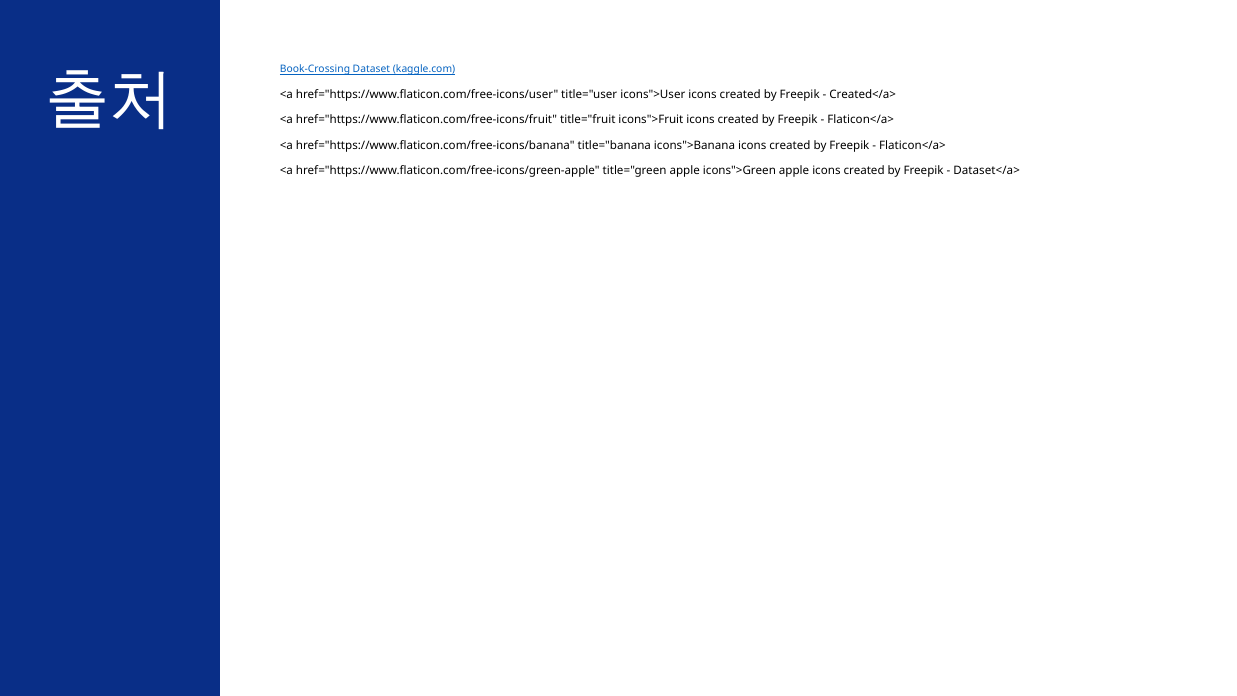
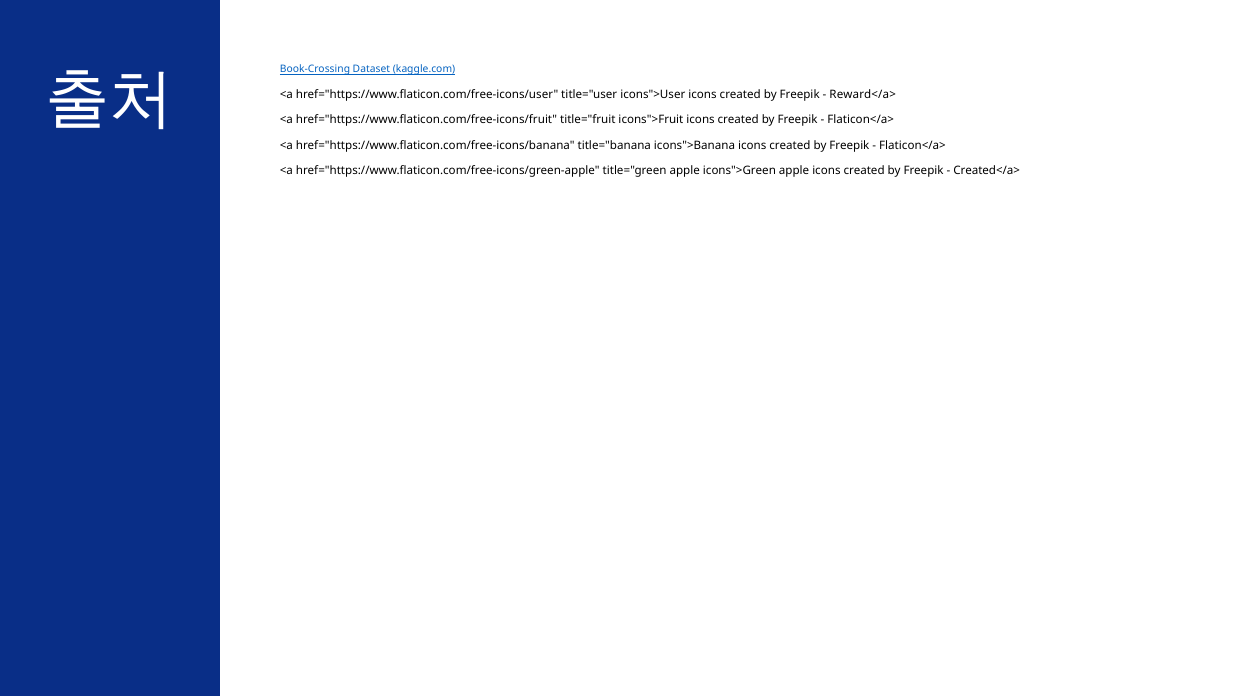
Created</a>: Created</a> -> Reward</a>
Dataset</a>: Dataset</a> -> Created</a>
